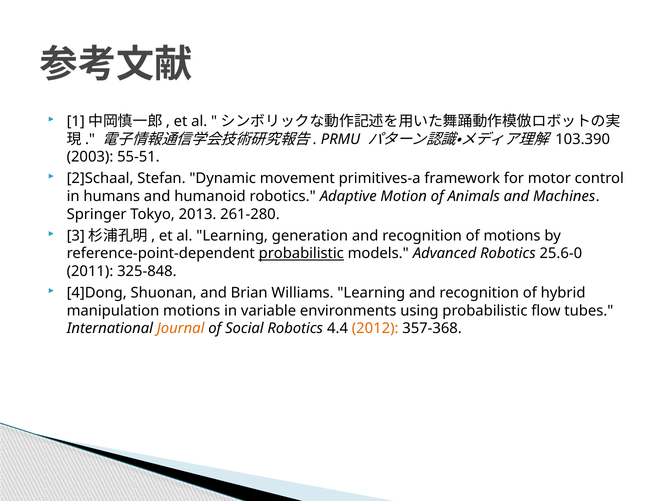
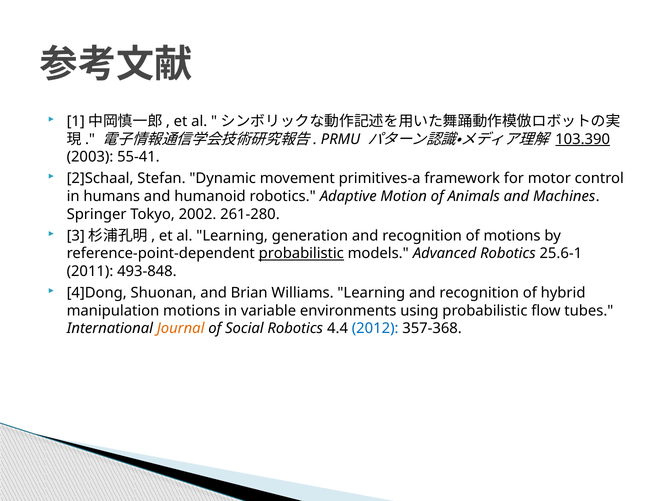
103.390 underline: none -> present
55-51: 55-51 -> 55-41
2013: 2013 -> 2002
25.6-0: 25.6-0 -> 25.6-1
325-848: 325-848 -> 493-848
2012 colour: orange -> blue
